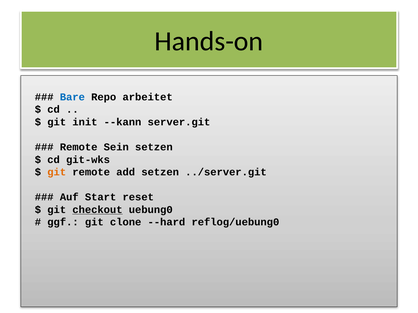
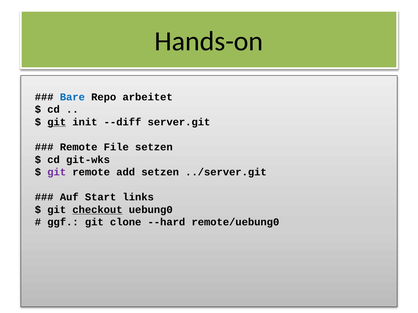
git at (57, 122) underline: none -> present
--kann: --kann -> --diff
Sein: Sein -> File
git at (57, 172) colour: orange -> purple
reset: reset -> links
reflog/uebung0: reflog/uebung0 -> remote/uebung0
